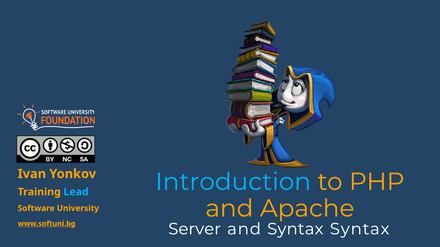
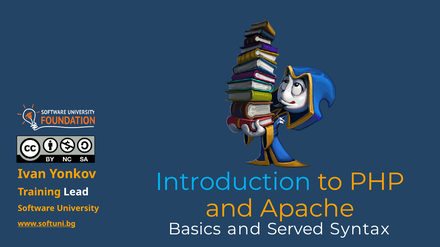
Lead colour: light blue -> white
Server: Server -> Basics
and Syntax: Syntax -> Served
